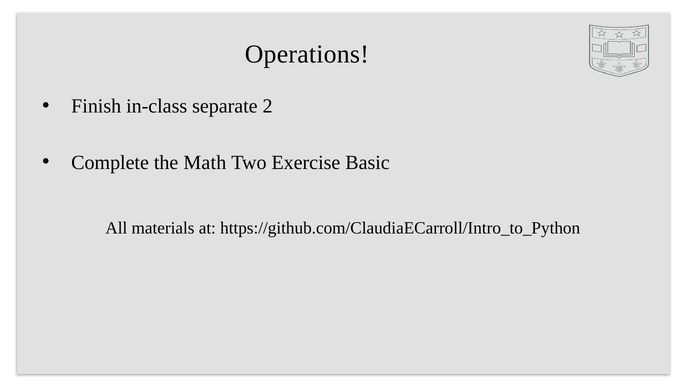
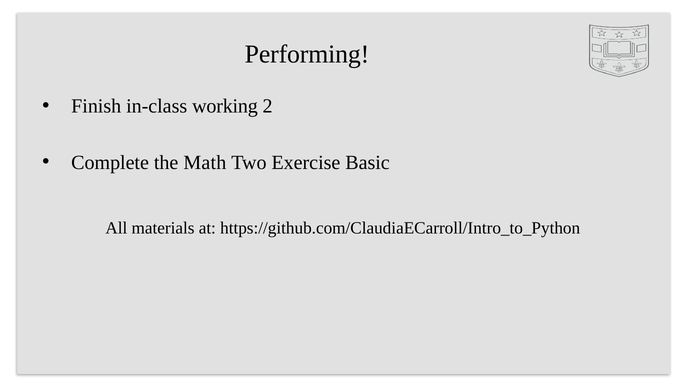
Operations: Operations -> Performing
separate: separate -> working
